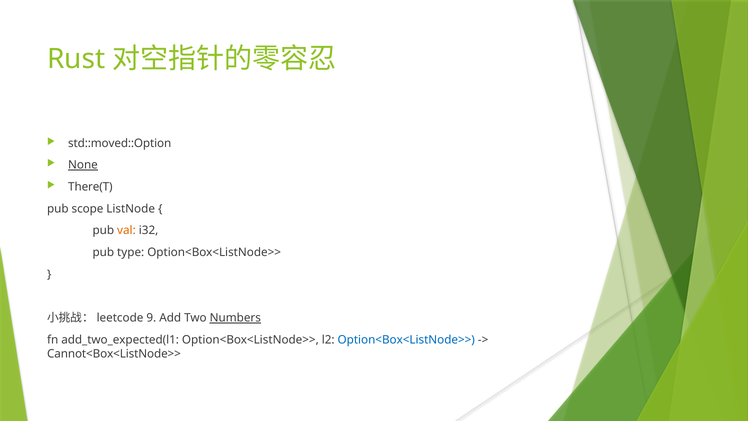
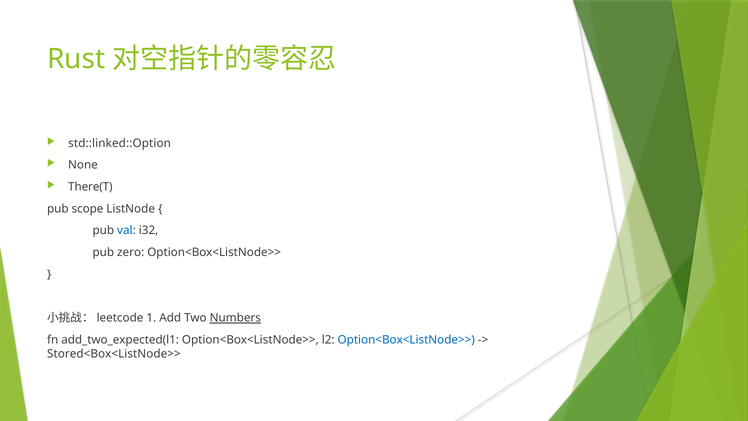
std::moved::Option: std::moved::Option -> std::linked::Option
None underline: present -> none
val colour: orange -> blue
type: type -> zero
9: 9 -> 1
Cannot<Box<ListNode>>: Cannot<Box<ListNode>> -> Stored<Box<ListNode>>
